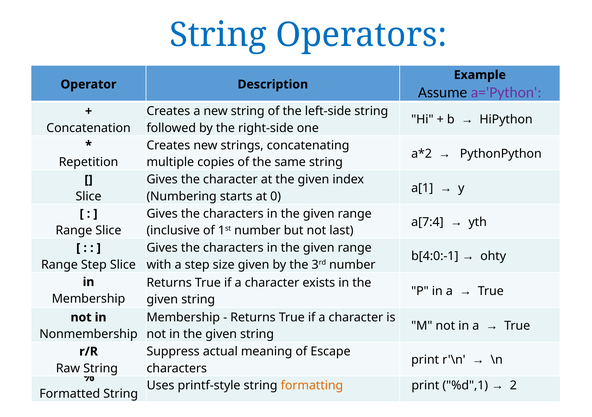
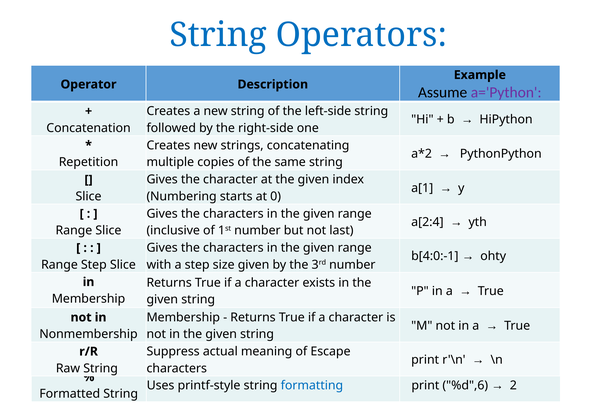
a[7:4: a[7:4 -> a[2:4
formatting colour: orange -> blue
%d",1: %d",1 -> %d",6
